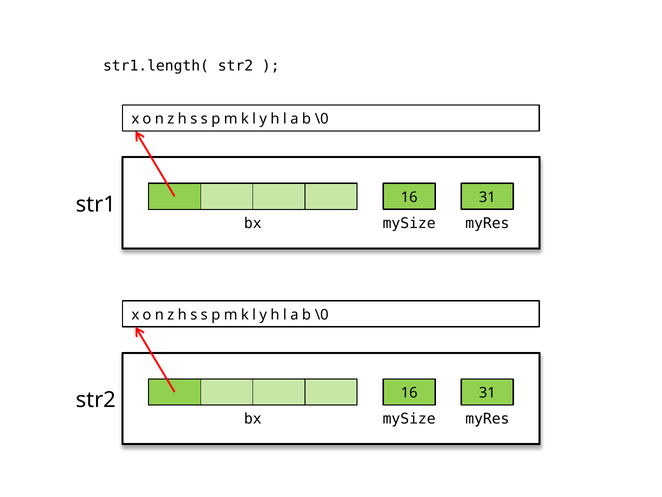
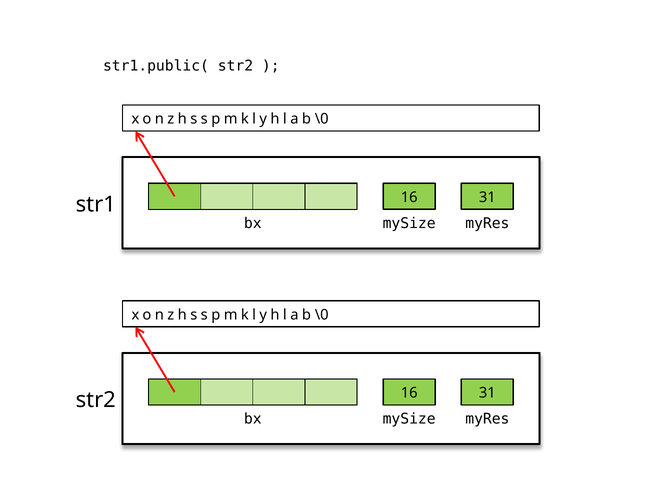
str1.length(: str1.length( -> str1.public(
